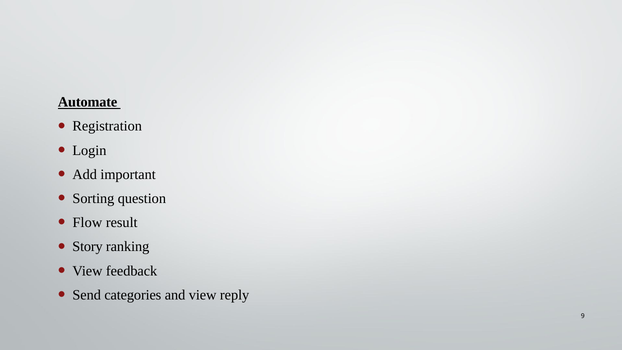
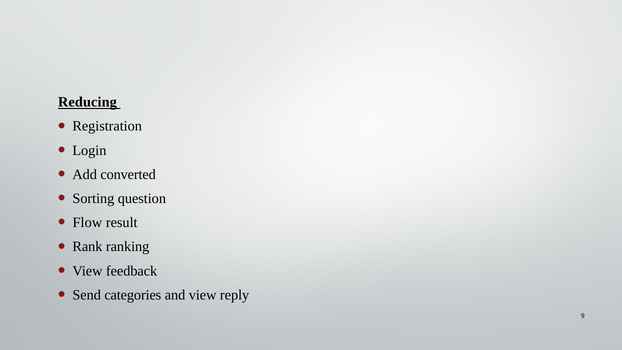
Automate: Automate -> Reducing
important: important -> converted
Story: Story -> Rank
